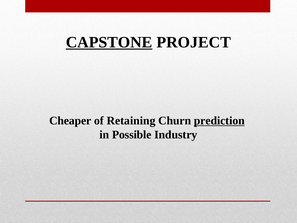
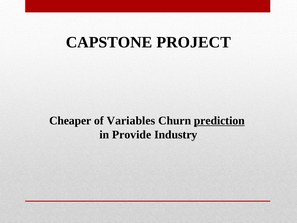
CAPSTONE underline: present -> none
Retaining: Retaining -> Variables
Possible: Possible -> Provide
